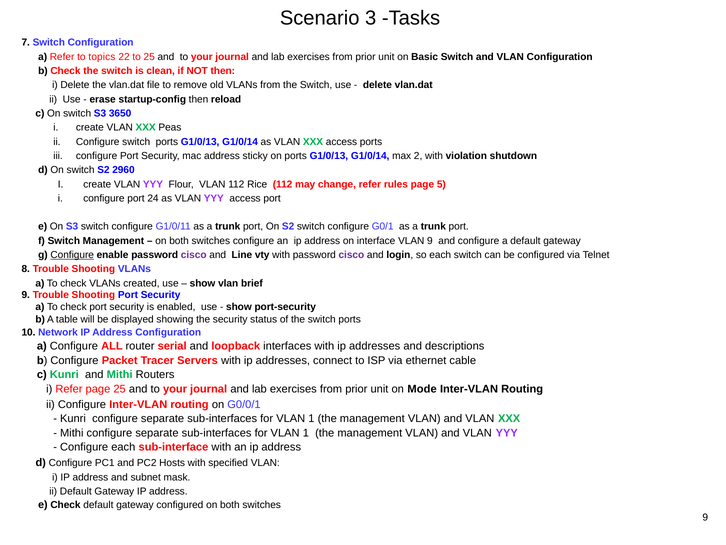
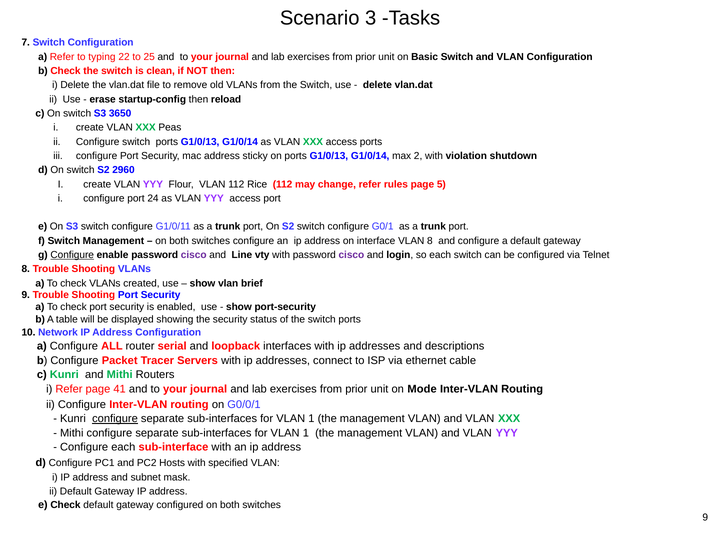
topics: topics -> typing
VLAN 9: 9 -> 8
page 25: 25 -> 41
configure at (115, 418) underline: none -> present
